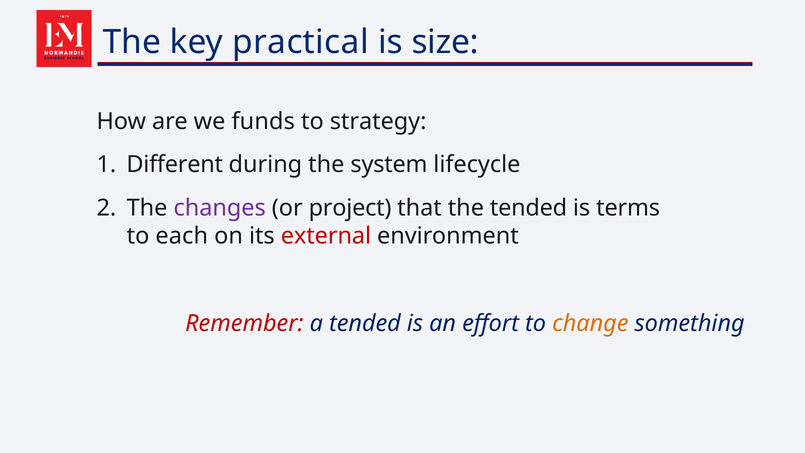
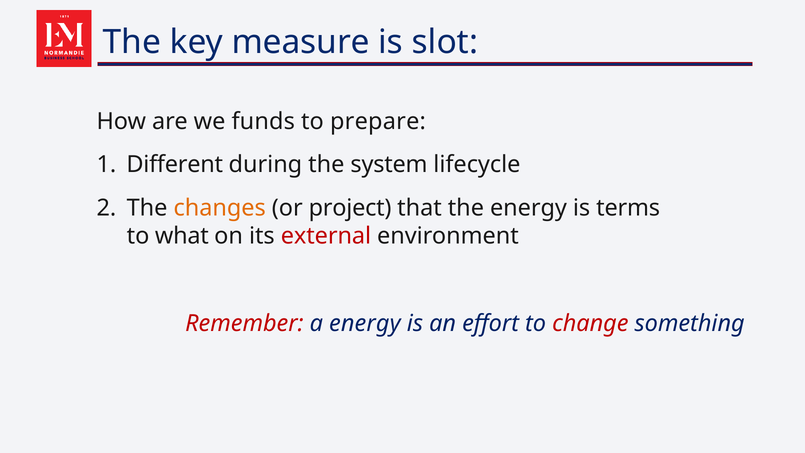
practical: practical -> measure
size: size -> slot
strategy: strategy -> prepare
changes colour: purple -> orange
the tended: tended -> energy
each: each -> what
a tended: tended -> energy
change colour: orange -> red
